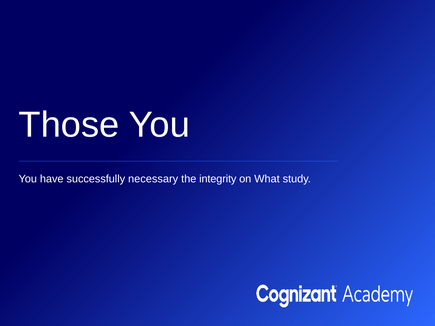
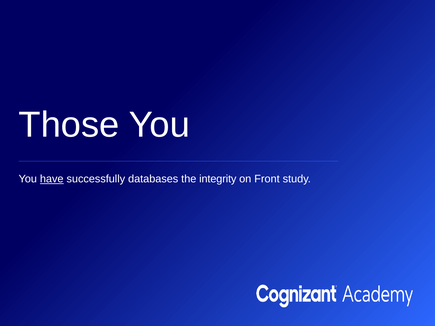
have underline: none -> present
necessary: necessary -> databases
What: What -> Front
